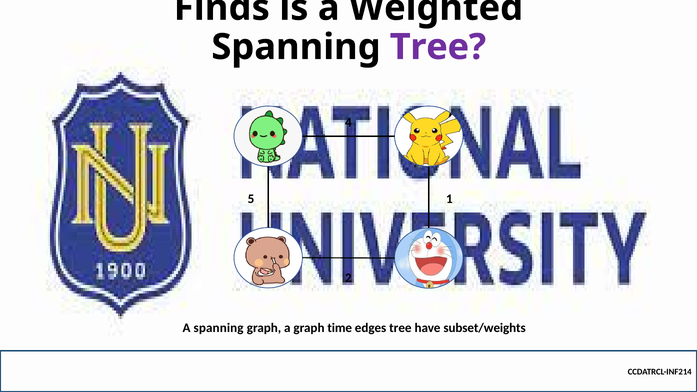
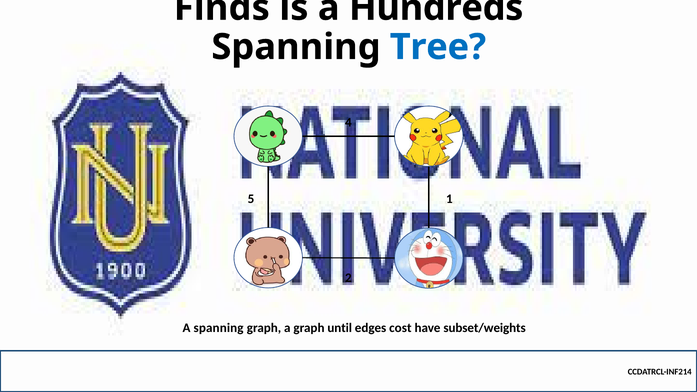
Weighted: Weighted -> Hundreds
Tree at (438, 47) colour: purple -> blue
time: time -> until
edges tree: tree -> cost
